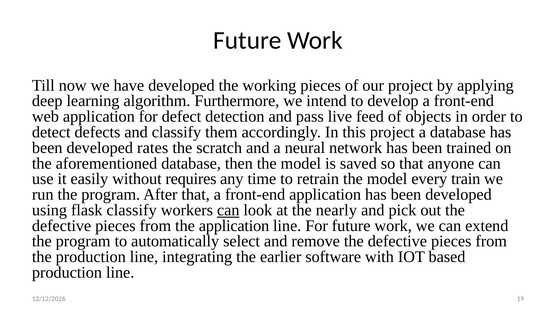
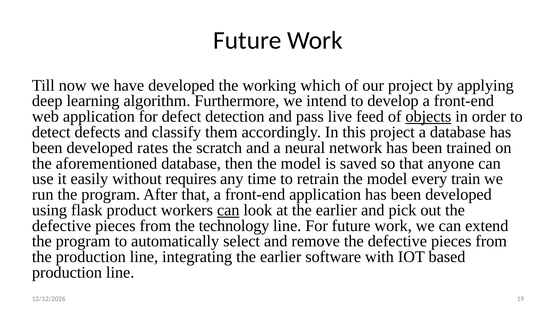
working pieces: pieces -> which
objects underline: none -> present
flask classify: classify -> product
at the nearly: nearly -> earlier
the application: application -> technology
